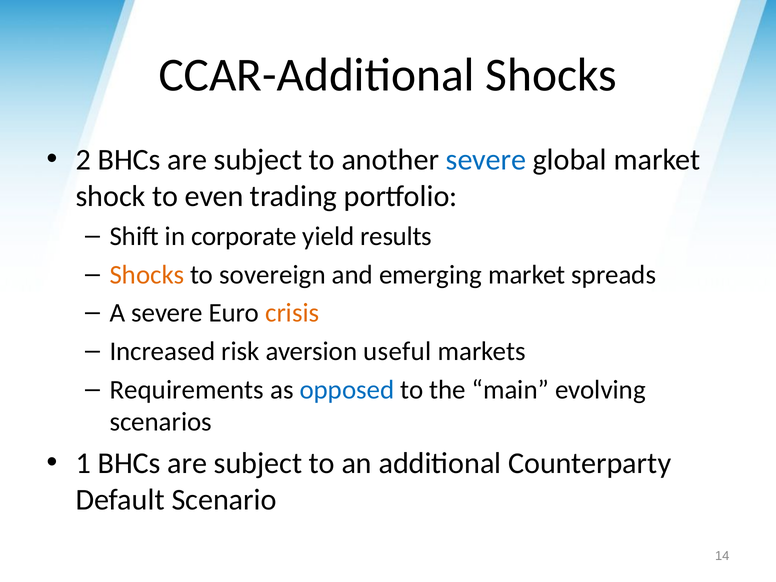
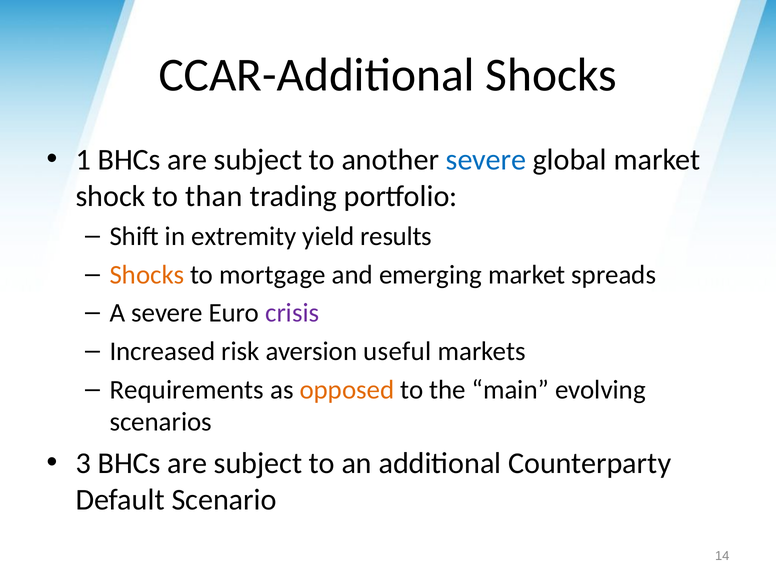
2: 2 -> 1
even: even -> than
corporate: corporate -> extremity
sovereign: sovereign -> mortgage
crisis colour: orange -> purple
opposed colour: blue -> orange
1: 1 -> 3
